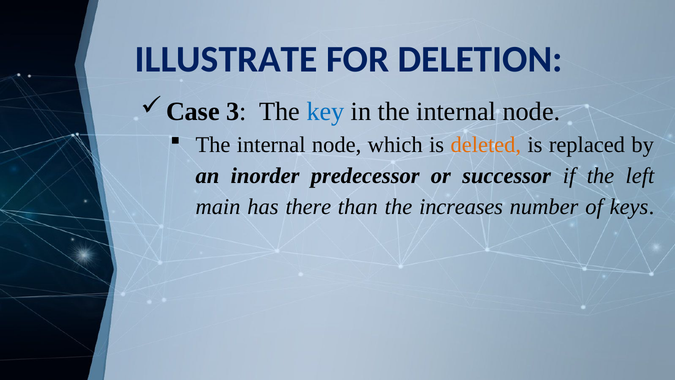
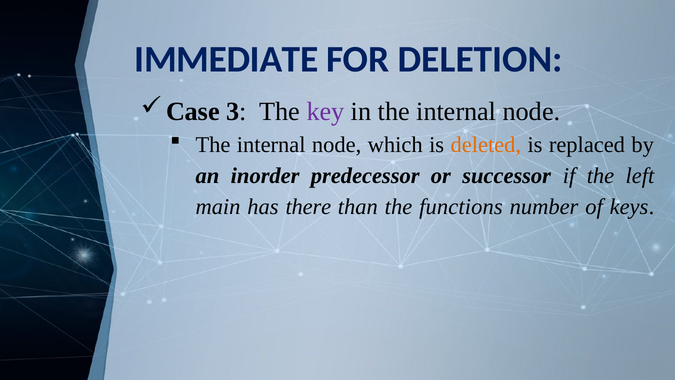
ILLUSTRATE: ILLUSTRATE -> IMMEDIATE
key colour: blue -> purple
increases: increases -> functions
